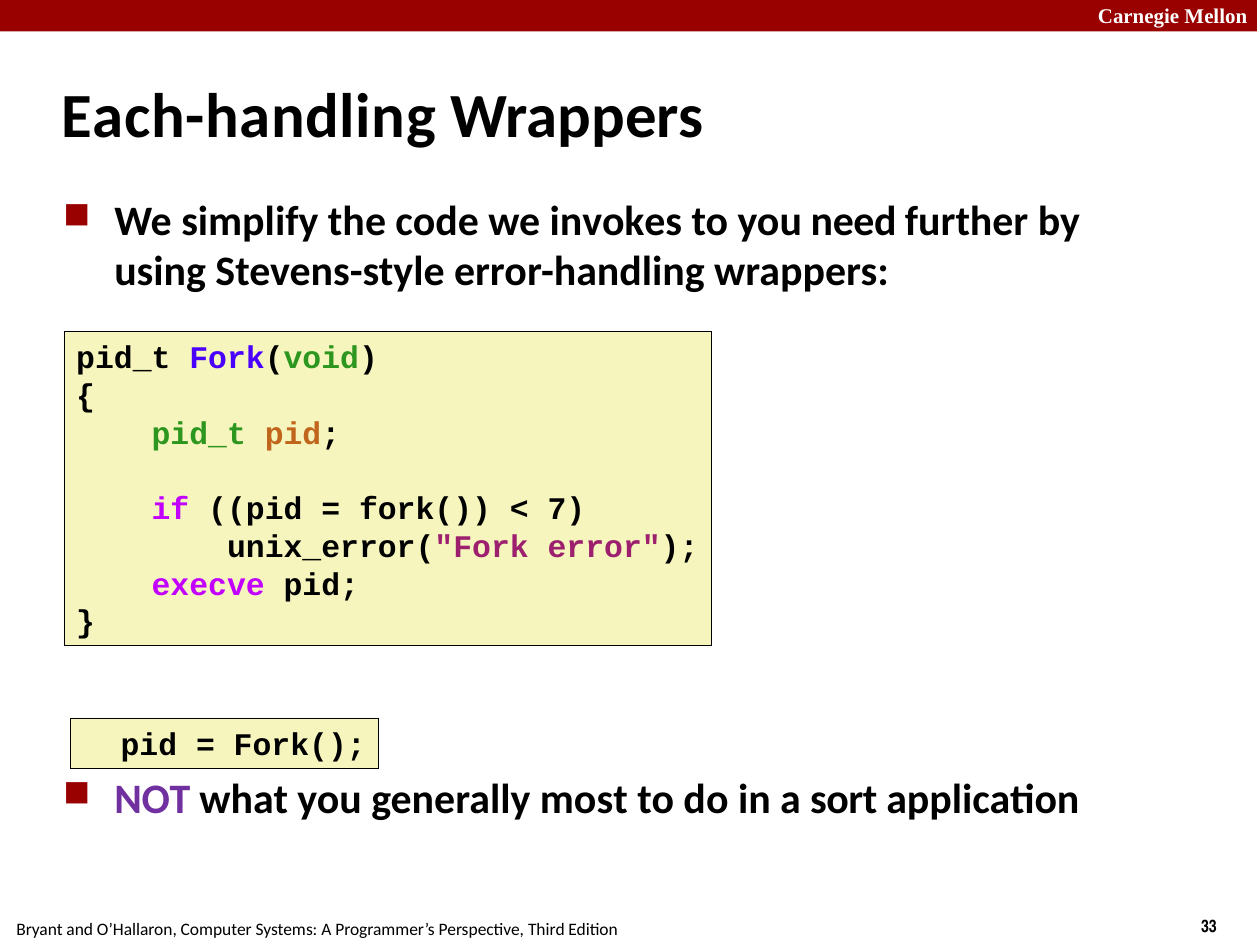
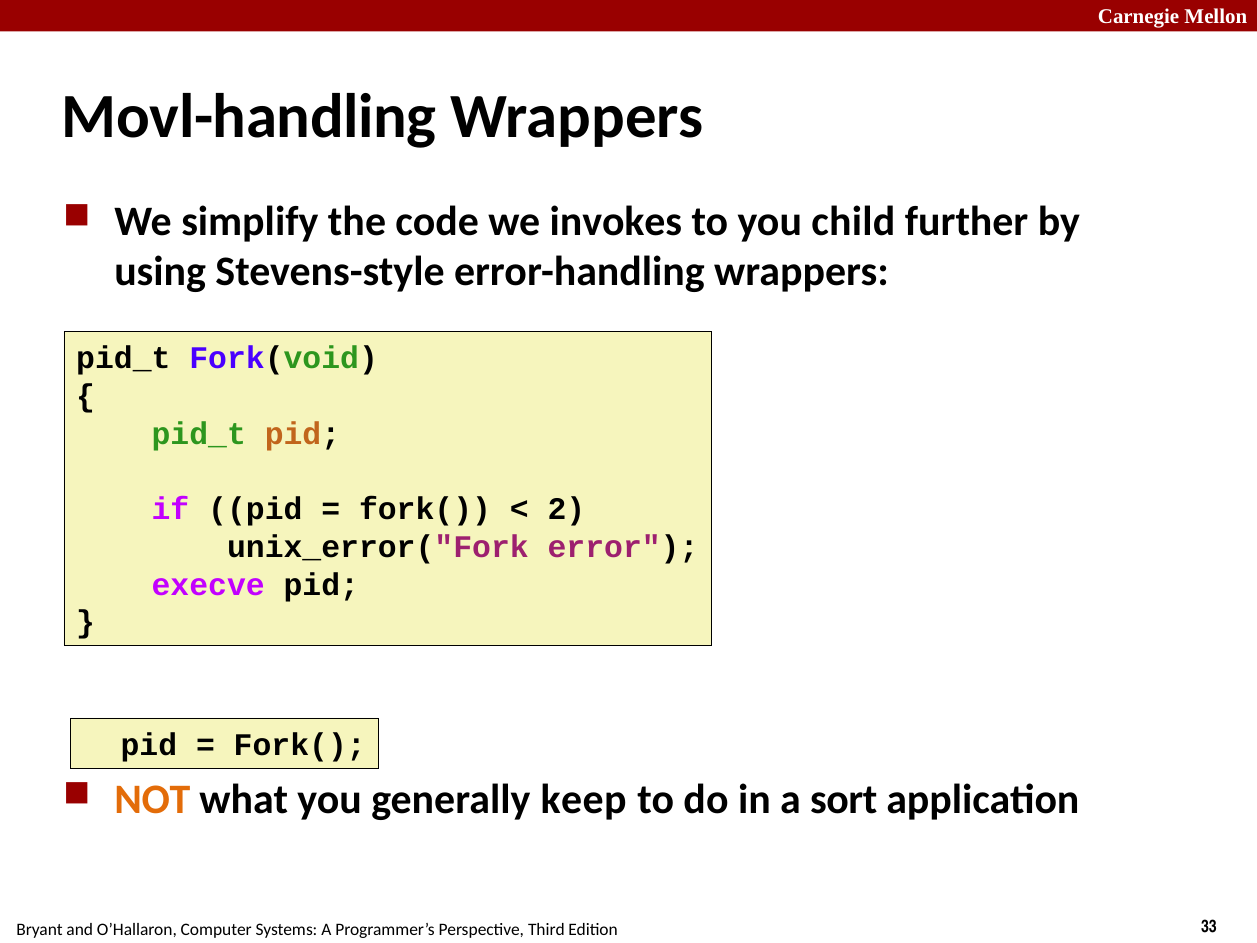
Each-handling: Each-handling -> Movl-handling
need: need -> child
7: 7 -> 2
NOT colour: purple -> orange
most: most -> keep
